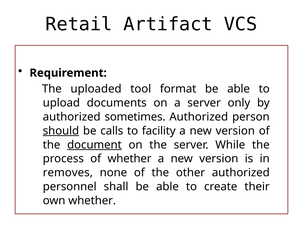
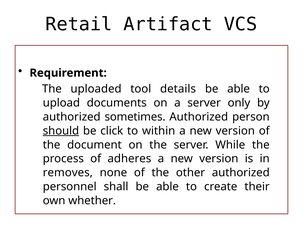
format: format -> details
calls: calls -> click
facility: facility -> within
document underline: present -> none
of whether: whether -> adheres
